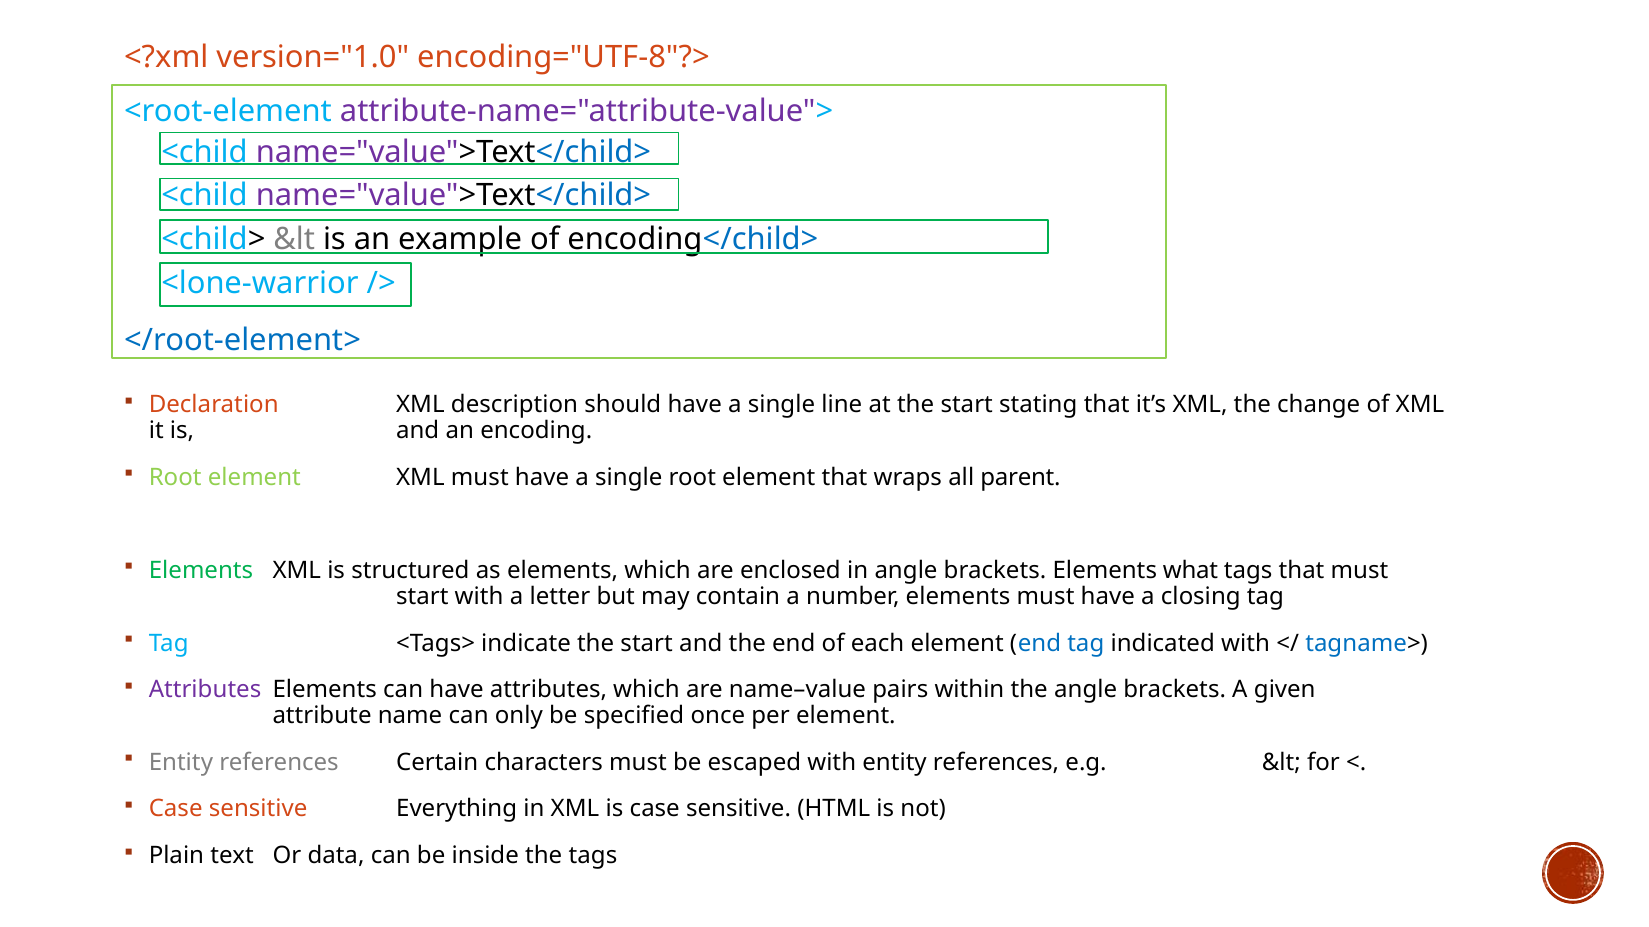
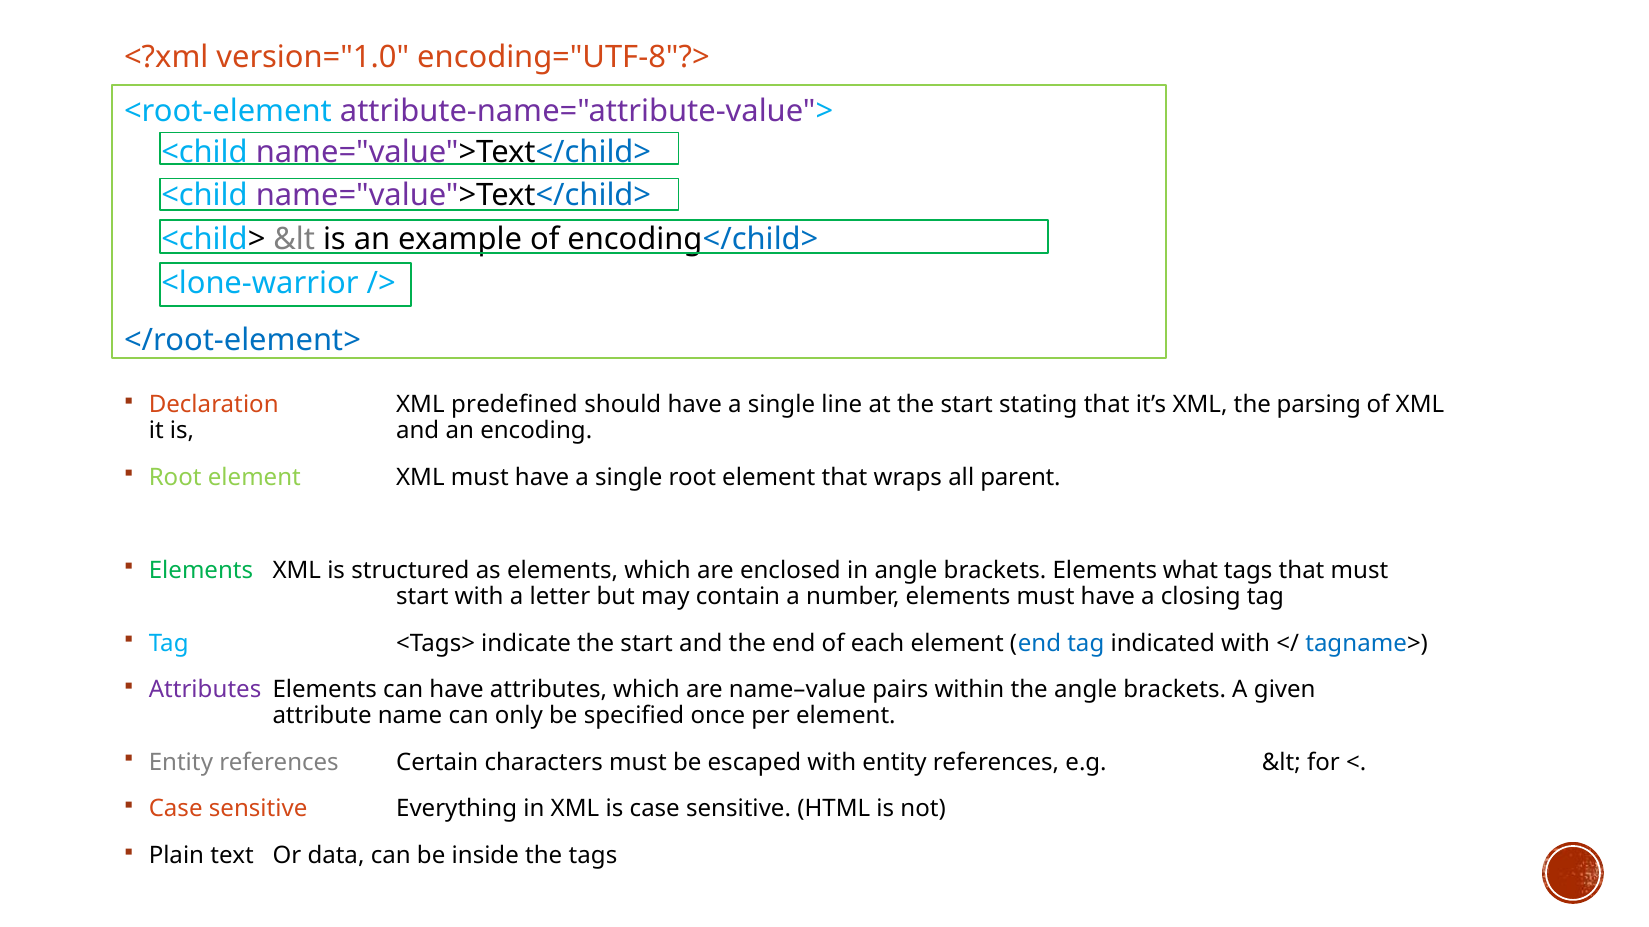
description: description -> predefined
change: change -> parsing
